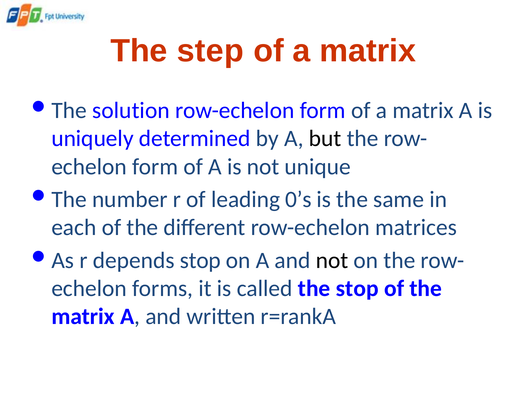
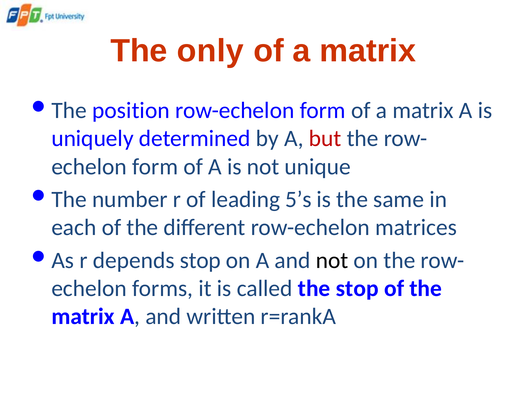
step: step -> only
solution: solution -> position
but colour: black -> red
0’s: 0’s -> 5’s
